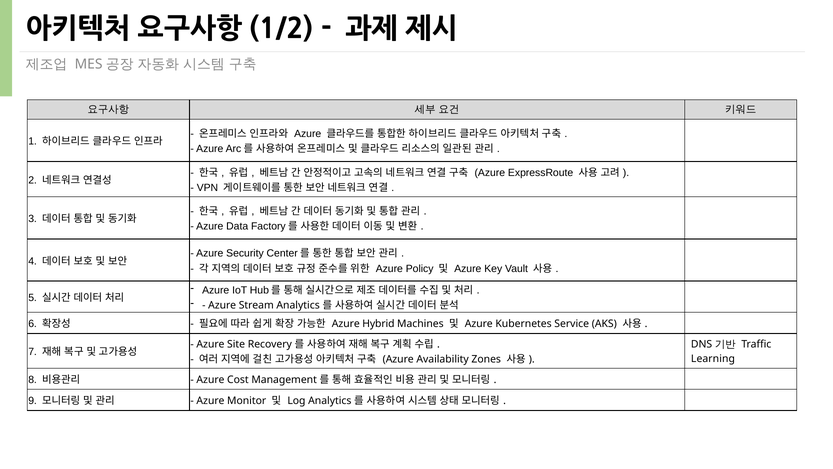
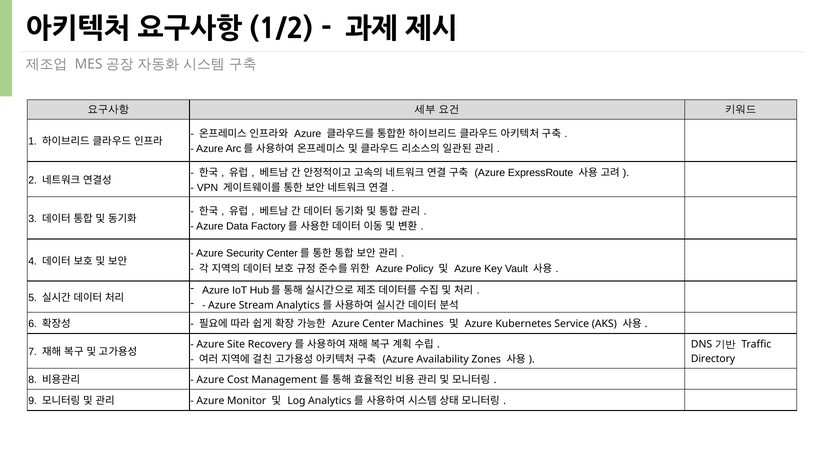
Hybrid: Hybrid -> Center
Learning: Learning -> Directory
